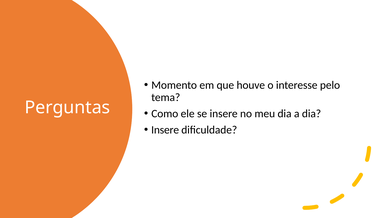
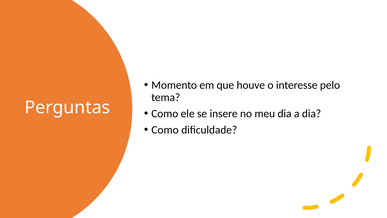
Insere at (165, 130): Insere -> Como
